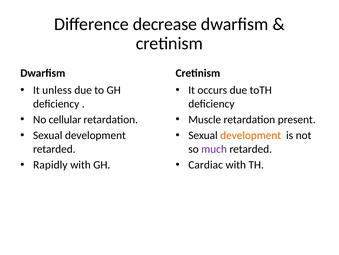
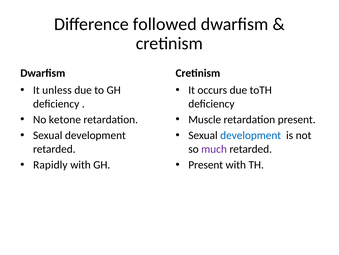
decrease: decrease -> followed
cellular: cellular -> ketone
development at (251, 135) colour: orange -> blue
Cardiac at (206, 164): Cardiac -> Present
